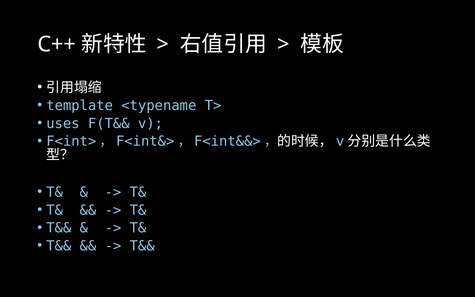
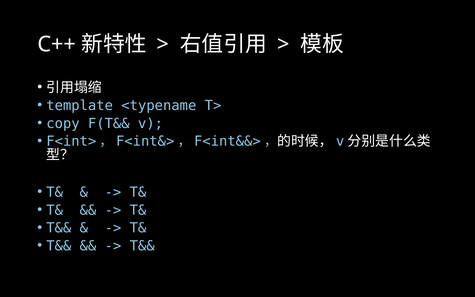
uses: uses -> copy
